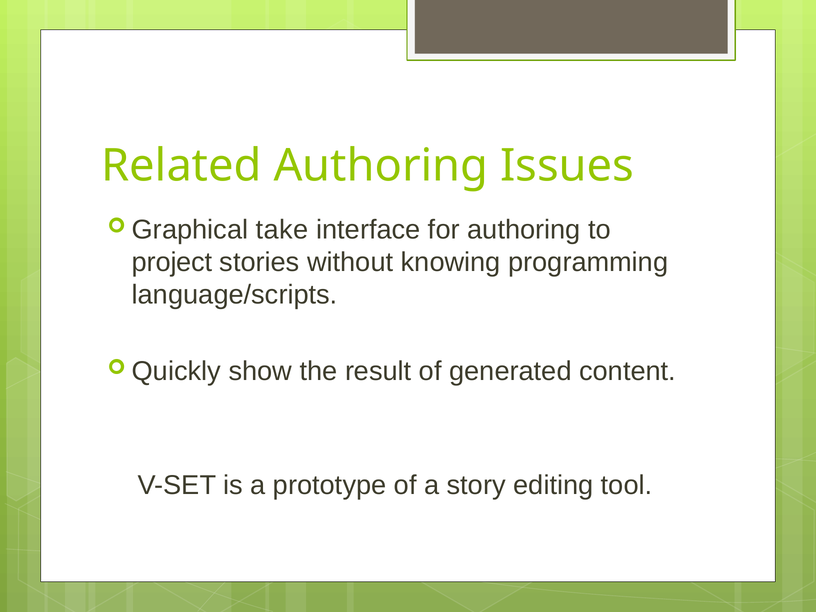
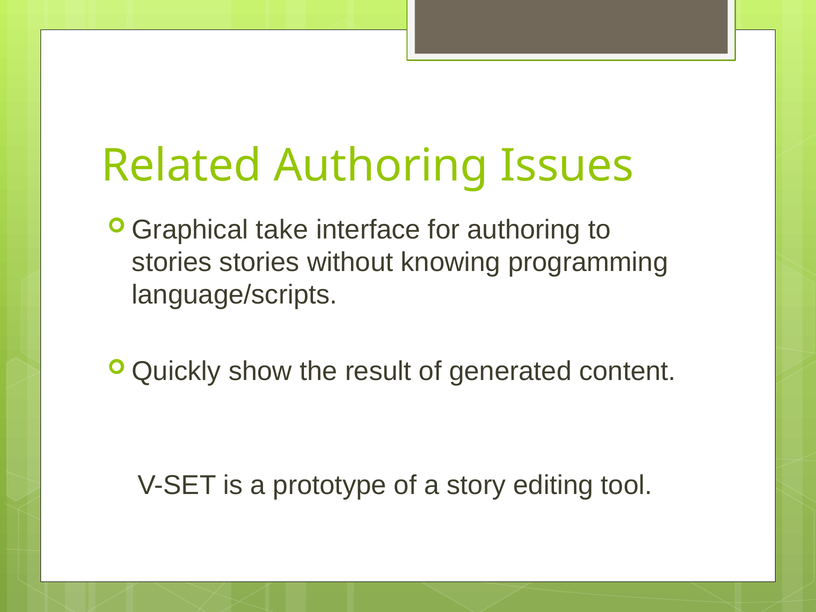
project at (172, 262): project -> stories
